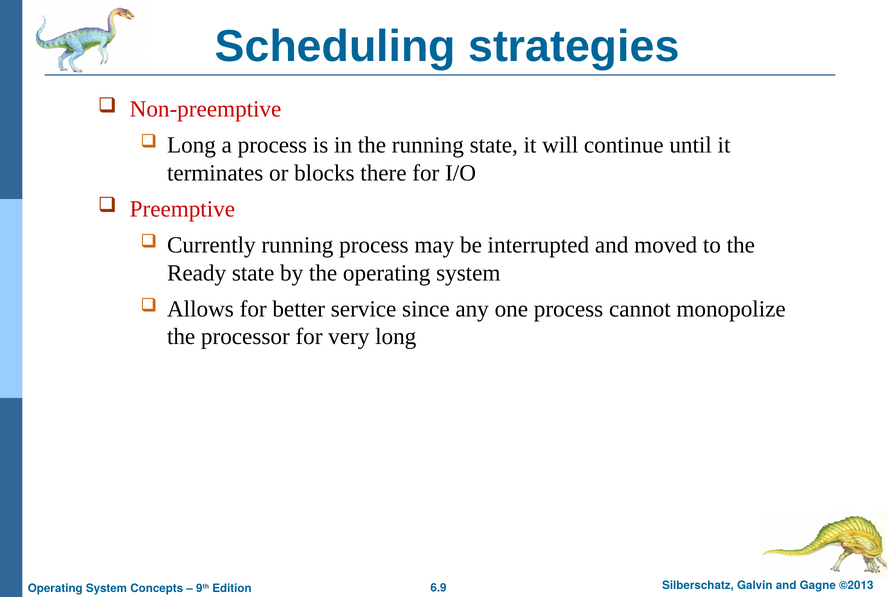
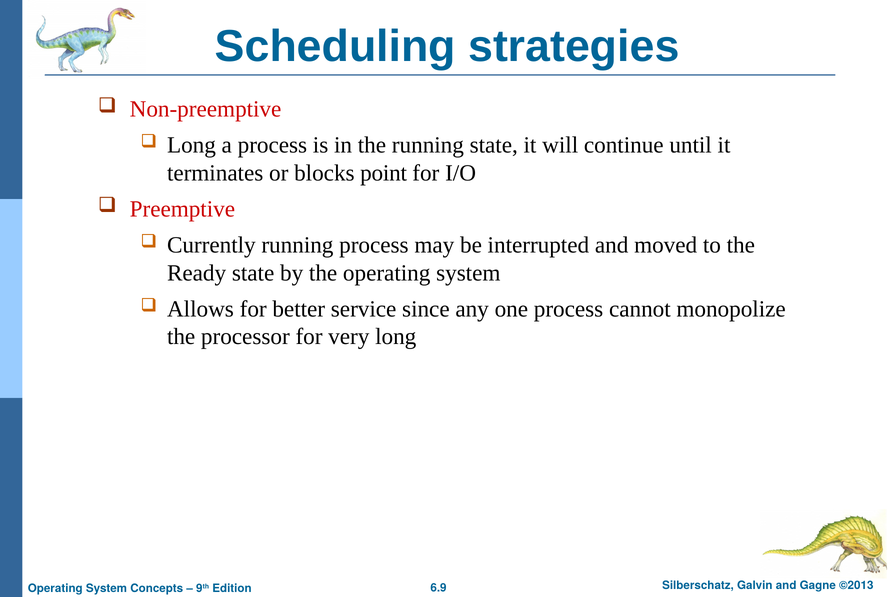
there: there -> point
